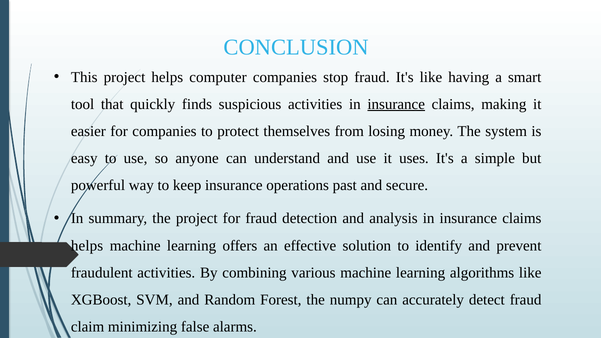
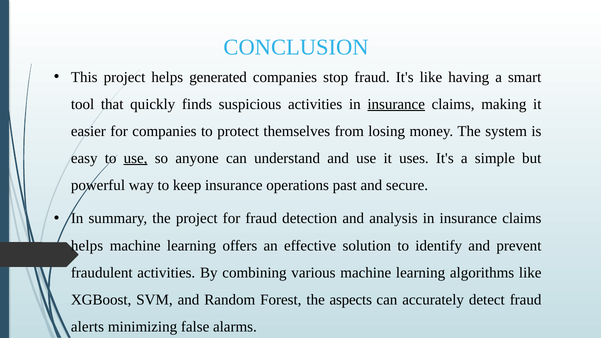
computer: computer -> generated
use at (136, 158) underline: none -> present
numpy: numpy -> aspects
claim: claim -> alerts
